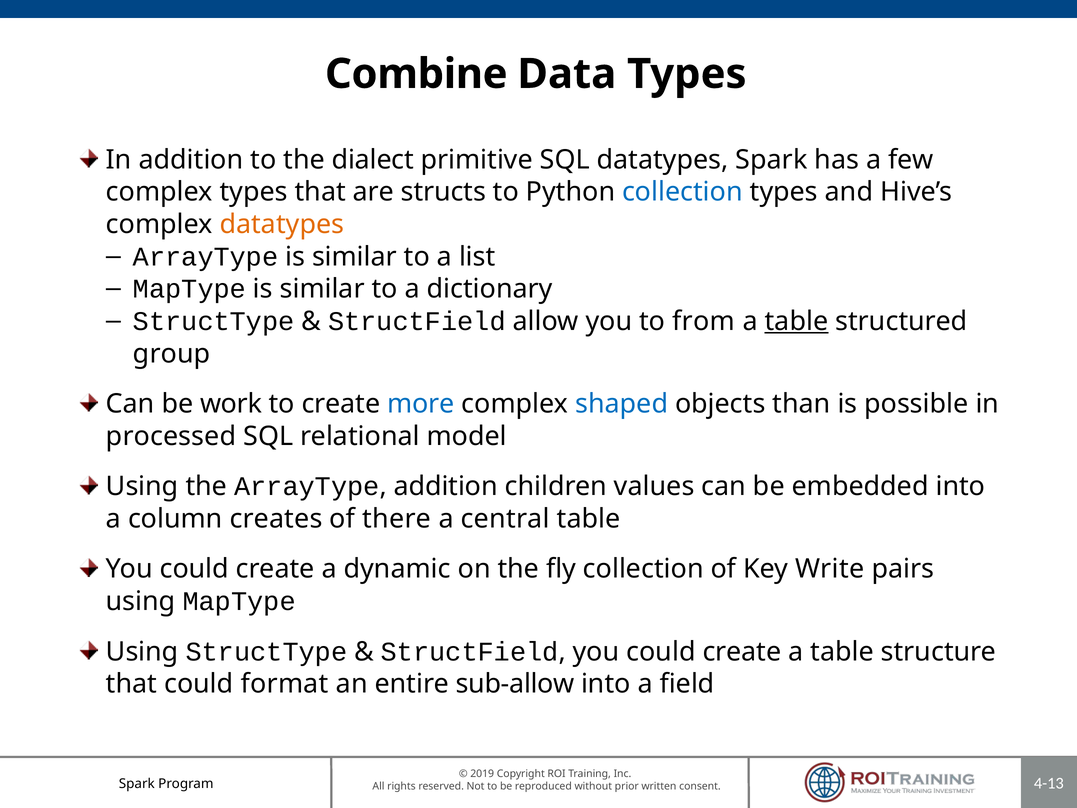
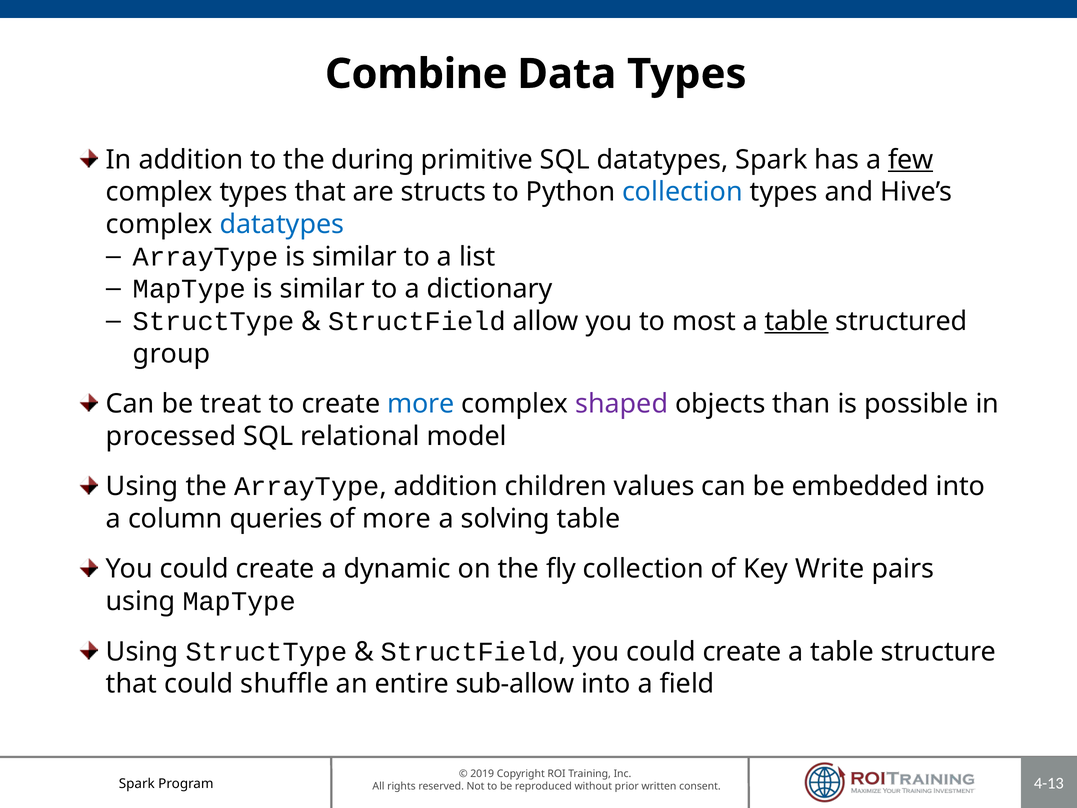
dialect: dialect -> during
few underline: none -> present
datatypes at (282, 224) colour: orange -> blue
from: from -> most
work: work -> treat
shaped colour: blue -> purple
creates: creates -> queries
of there: there -> more
central: central -> solving
format: format -> shuffle
